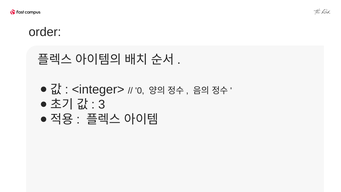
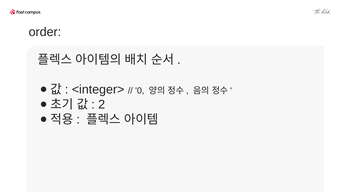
3: 3 -> 2
